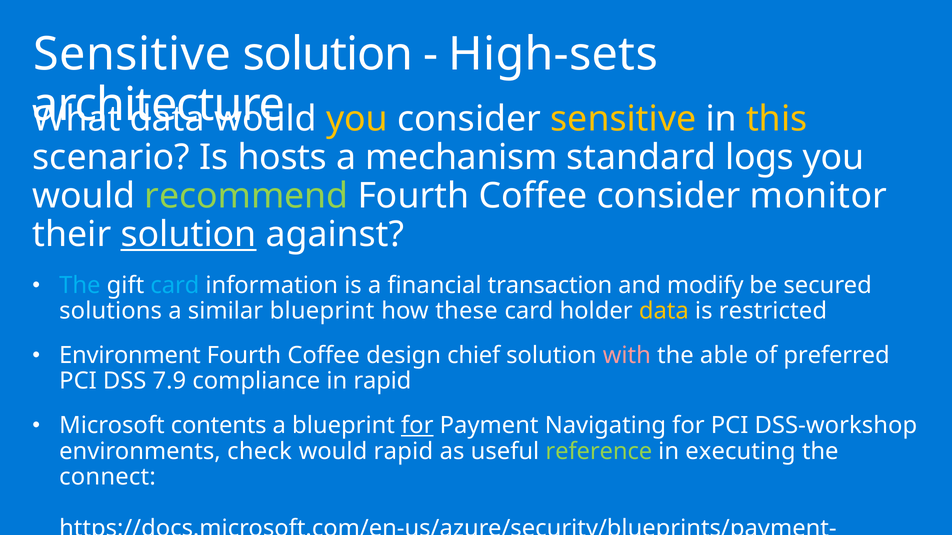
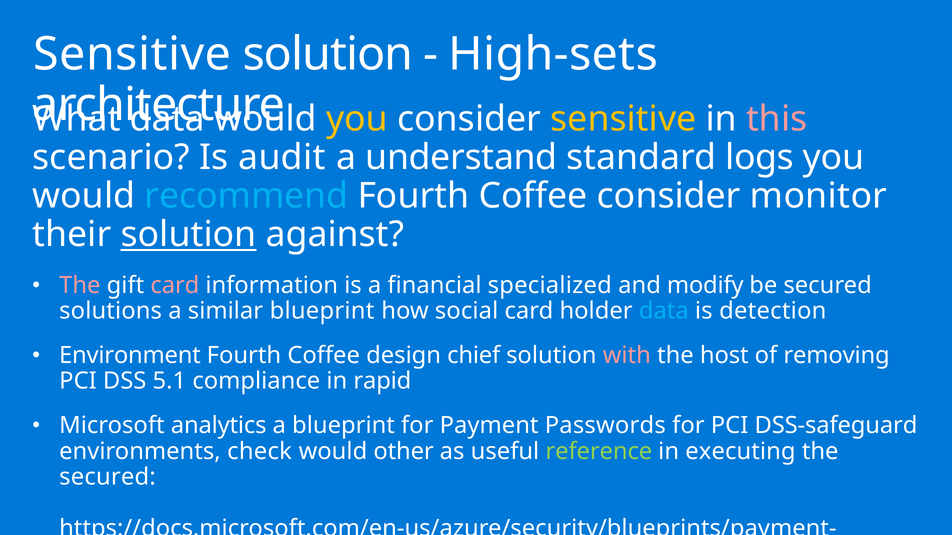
this colour: yellow -> pink
hosts: hosts -> audit
mechanism: mechanism -> understand
recommend colour: light green -> light blue
The at (80, 286) colour: light blue -> pink
card at (175, 286) colour: light blue -> pink
transaction: transaction -> specialized
these: these -> social
data at (664, 311) colour: yellow -> light blue
restricted: restricted -> detection
able: able -> host
preferred: preferred -> removing
7.9: 7.9 -> 5.1
contents: contents -> analytics
for at (417, 426) underline: present -> none
Navigating: Navigating -> Passwords
DSS-workshop: DSS-workshop -> DSS-safeguard
would rapid: rapid -> other
connect at (108, 477): connect -> secured
